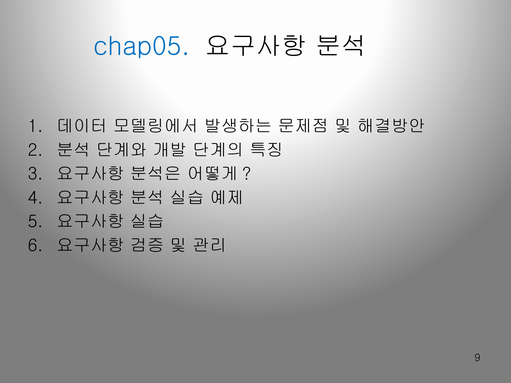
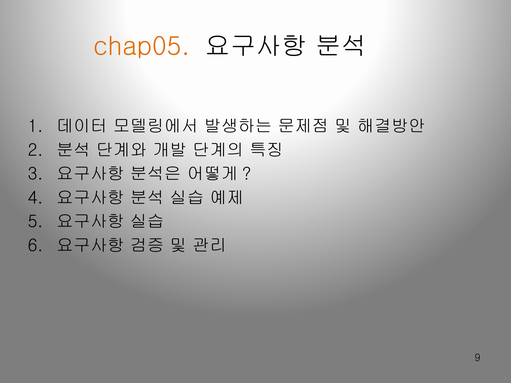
chap05 colour: blue -> orange
